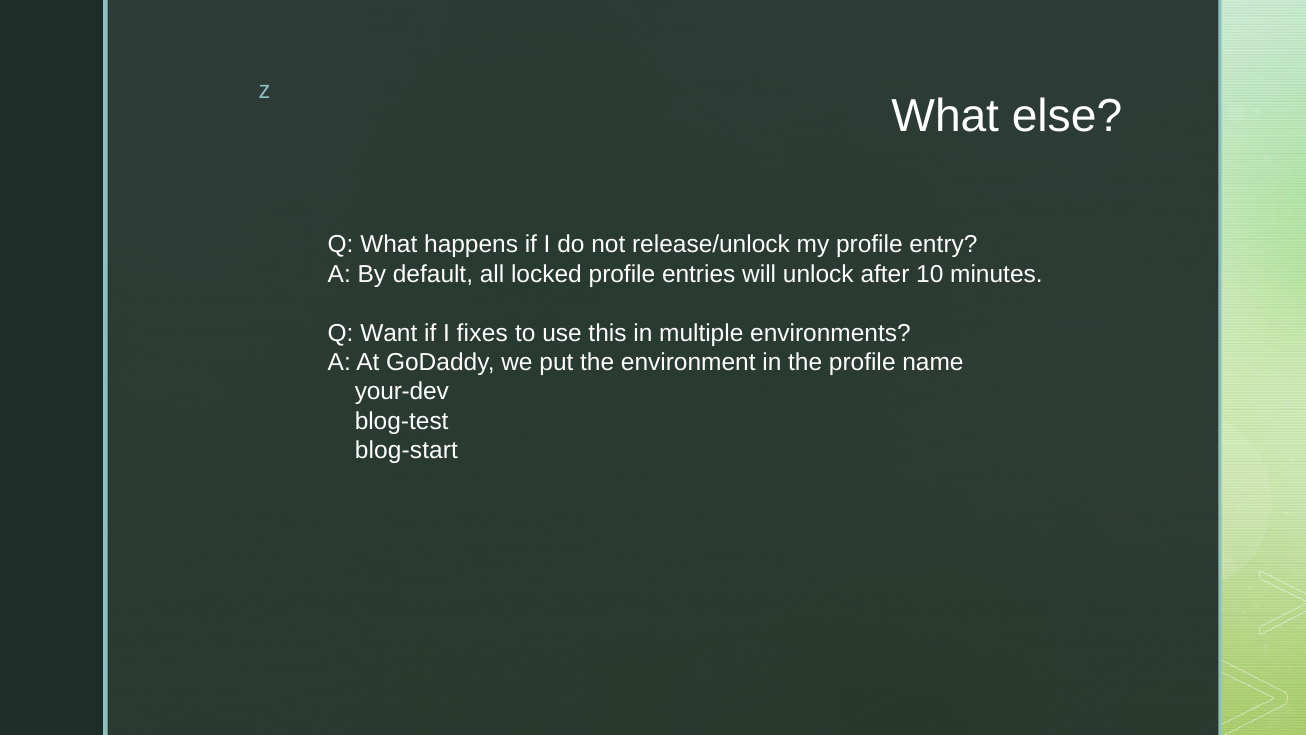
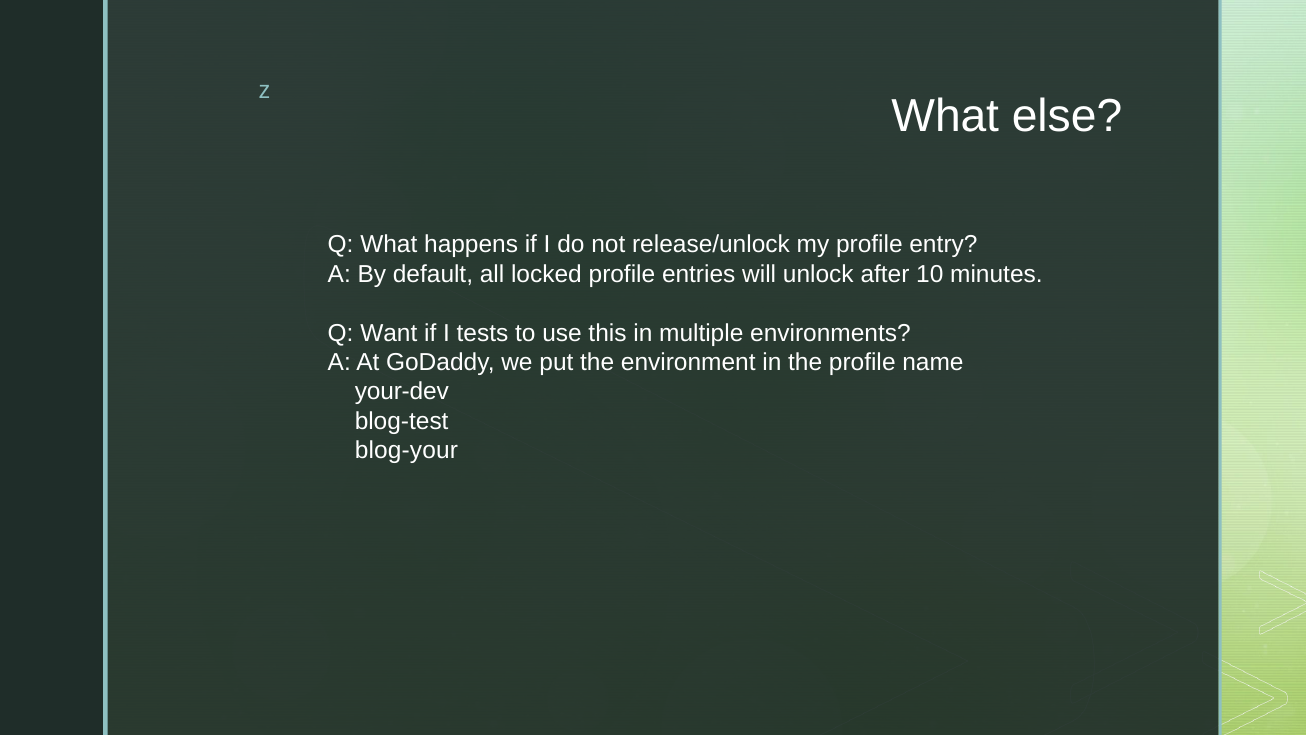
fixes: fixes -> tests
blog-start: blog-start -> blog-your
